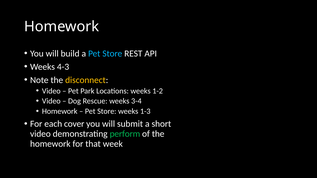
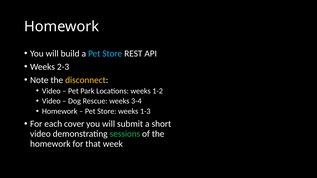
4-3: 4-3 -> 2-3
perform: perform -> sessions
